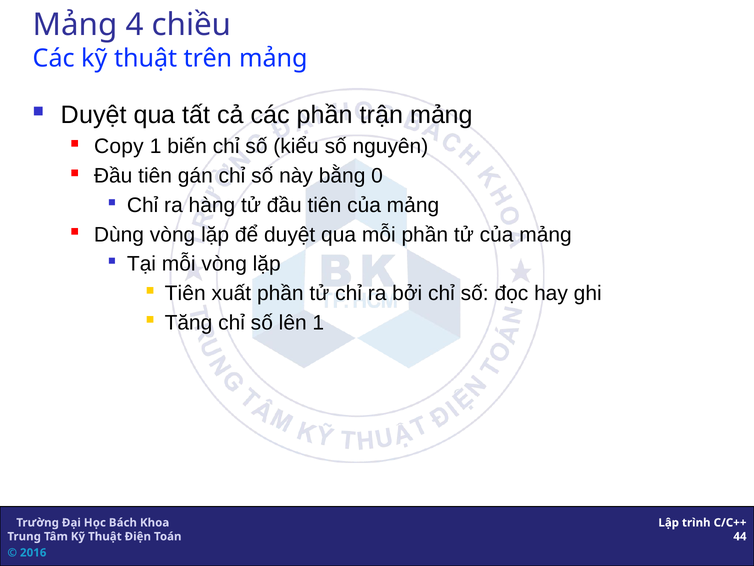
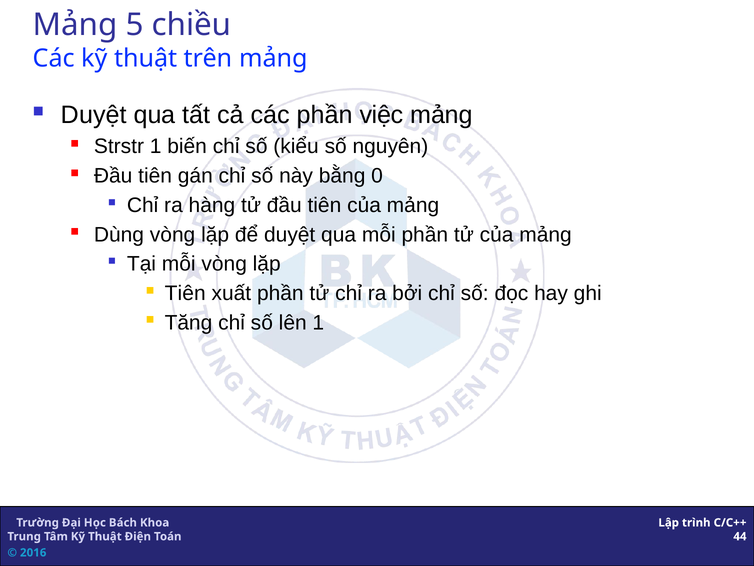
4: 4 -> 5
trận: trận -> việc
Copy: Copy -> Strstr
